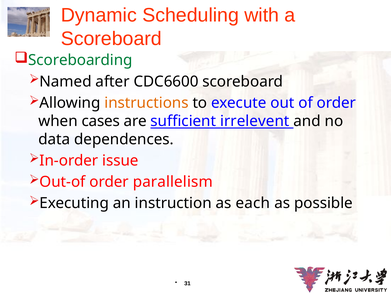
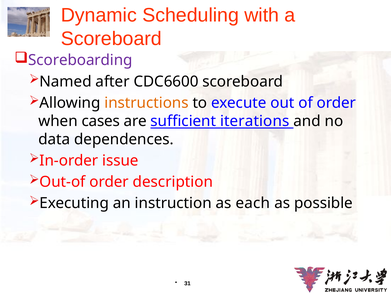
Scoreboarding colour: green -> purple
irrelevent: irrelevent -> iterations
parallelism: parallelism -> description
